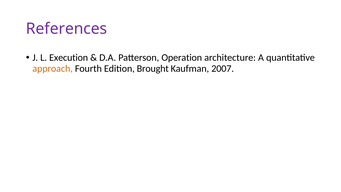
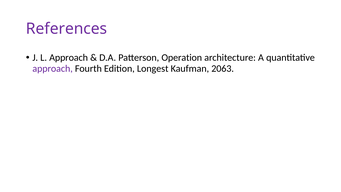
L Execution: Execution -> Approach
approach at (53, 68) colour: orange -> purple
Brought: Brought -> Longest
2007: 2007 -> 2063
